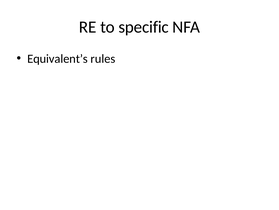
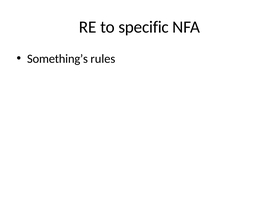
Equivalent’s: Equivalent’s -> Something’s
